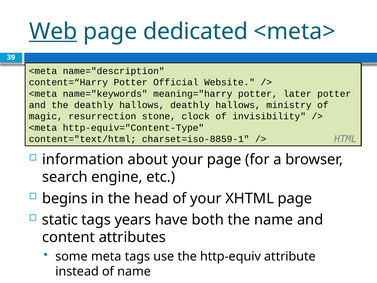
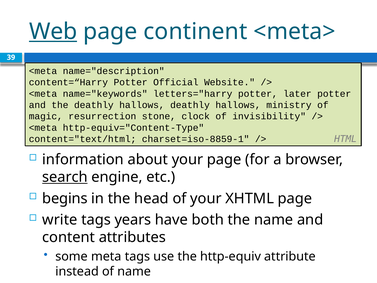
dedicated: dedicated -> continent
meaning="harry: meaning="harry -> letters="harry
search underline: none -> present
static: static -> write
